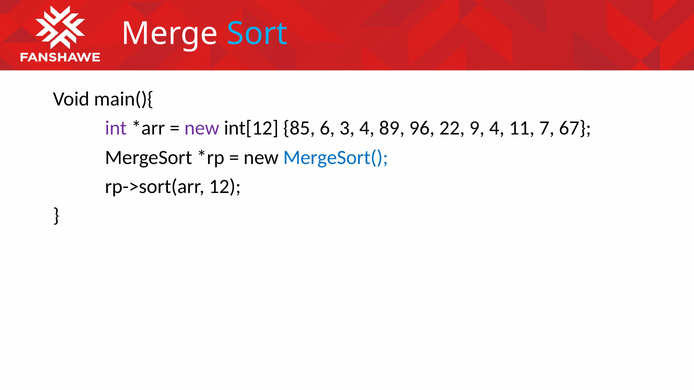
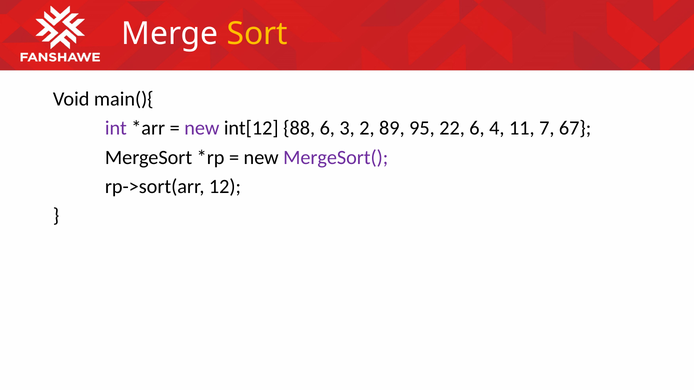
Sort colour: light blue -> yellow
85: 85 -> 88
3 4: 4 -> 2
96: 96 -> 95
22 9: 9 -> 6
MergeSort( colour: blue -> purple
